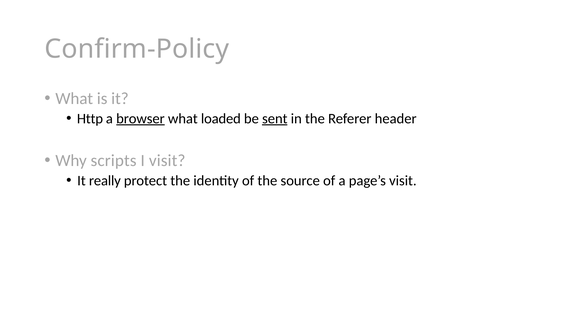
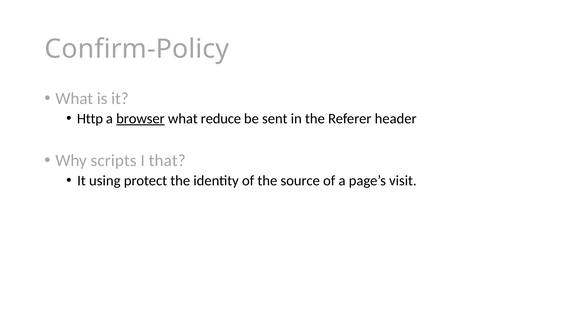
loaded: loaded -> reduce
sent underline: present -> none
I visit: visit -> that
really: really -> using
